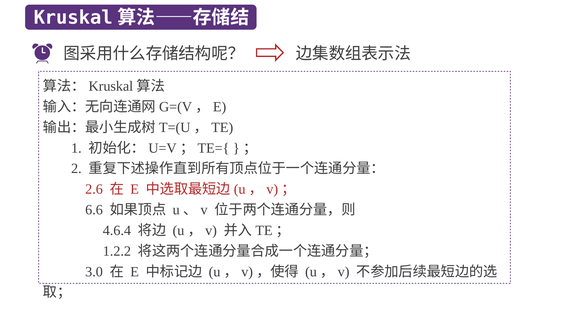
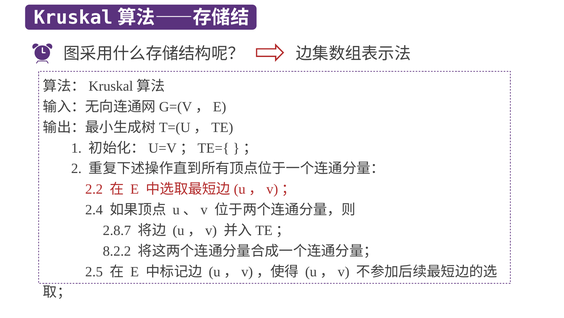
2.6: 2.6 -> 2.2
6.6: 6.6 -> 2.4
4.6.4: 4.6.4 -> 2.8.7
1.2.2: 1.2.2 -> 8.2.2
3.0: 3.0 -> 2.5
